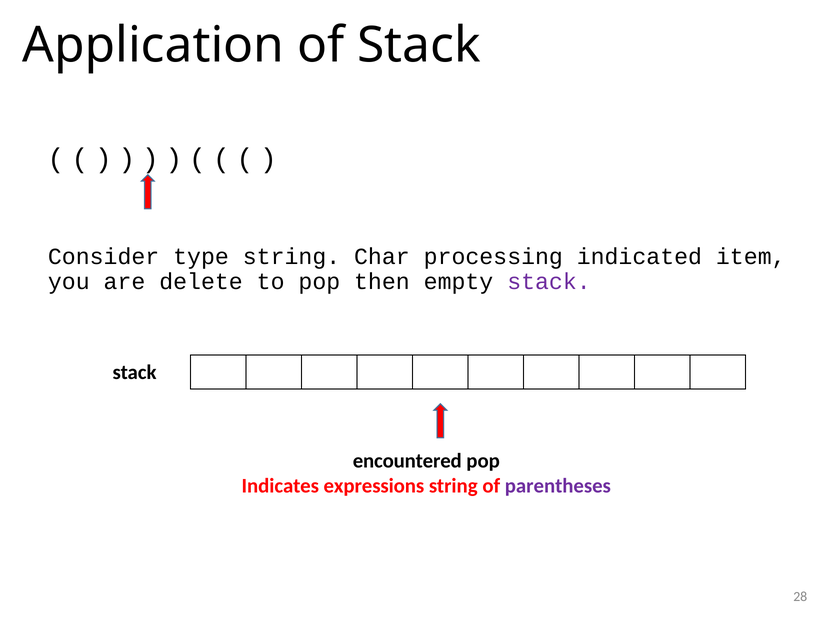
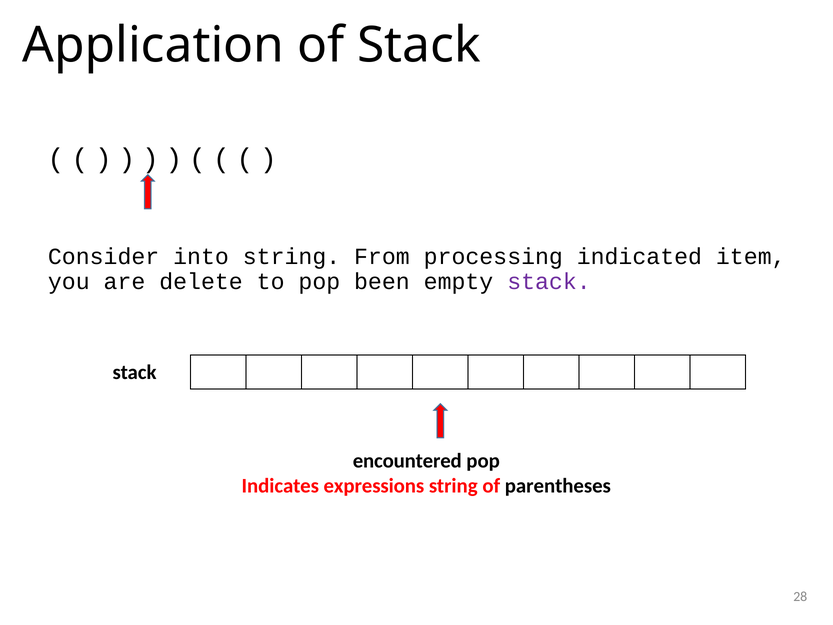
type: type -> into
Char: Char -> From
then: then -> been
parentheses colour: purple -> black
